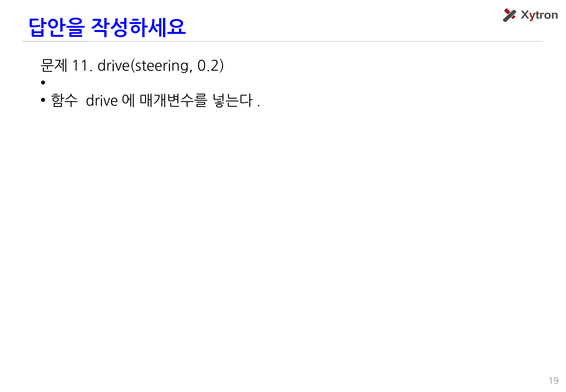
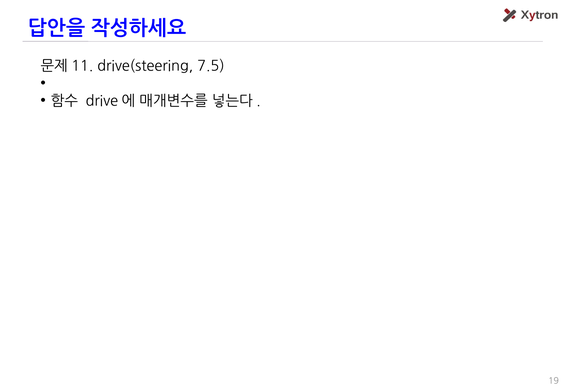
0.2: 0.2 -> 7.5
